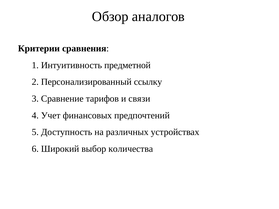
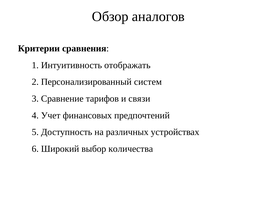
предметной: предметной -> отображать
ссылку: ссылку -> систем
